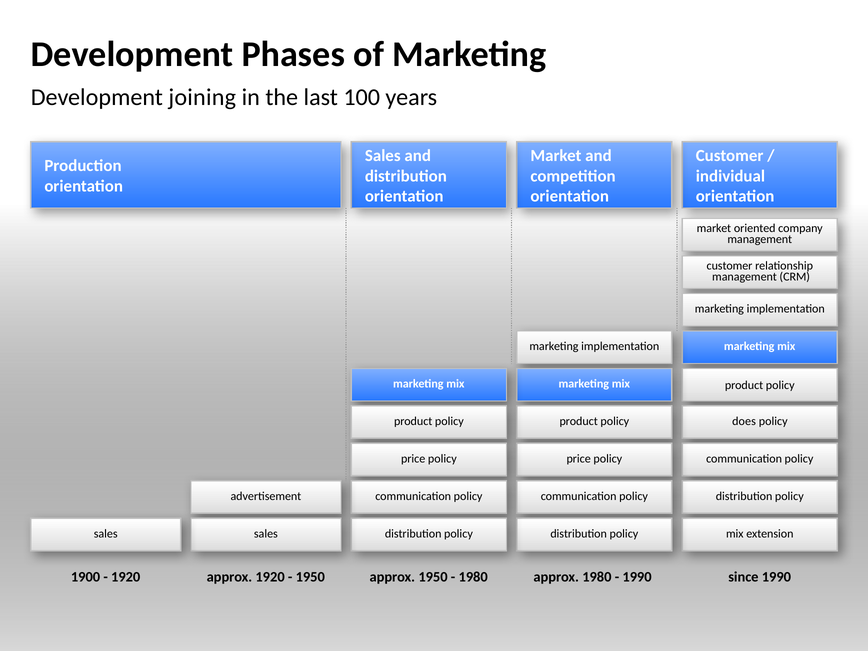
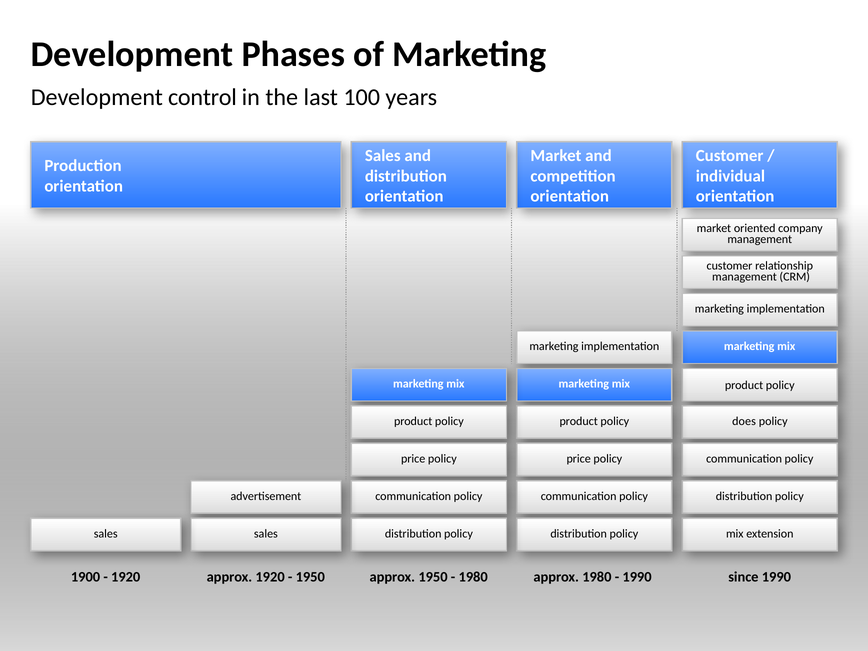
joining: joining -> control
